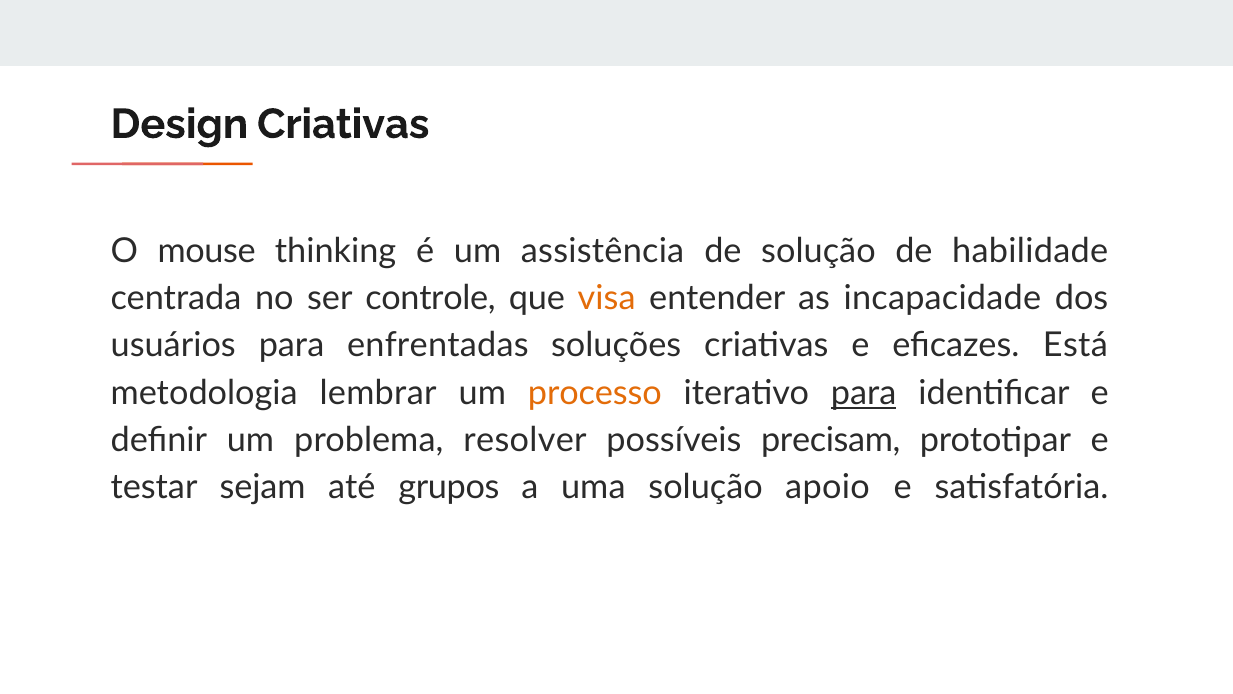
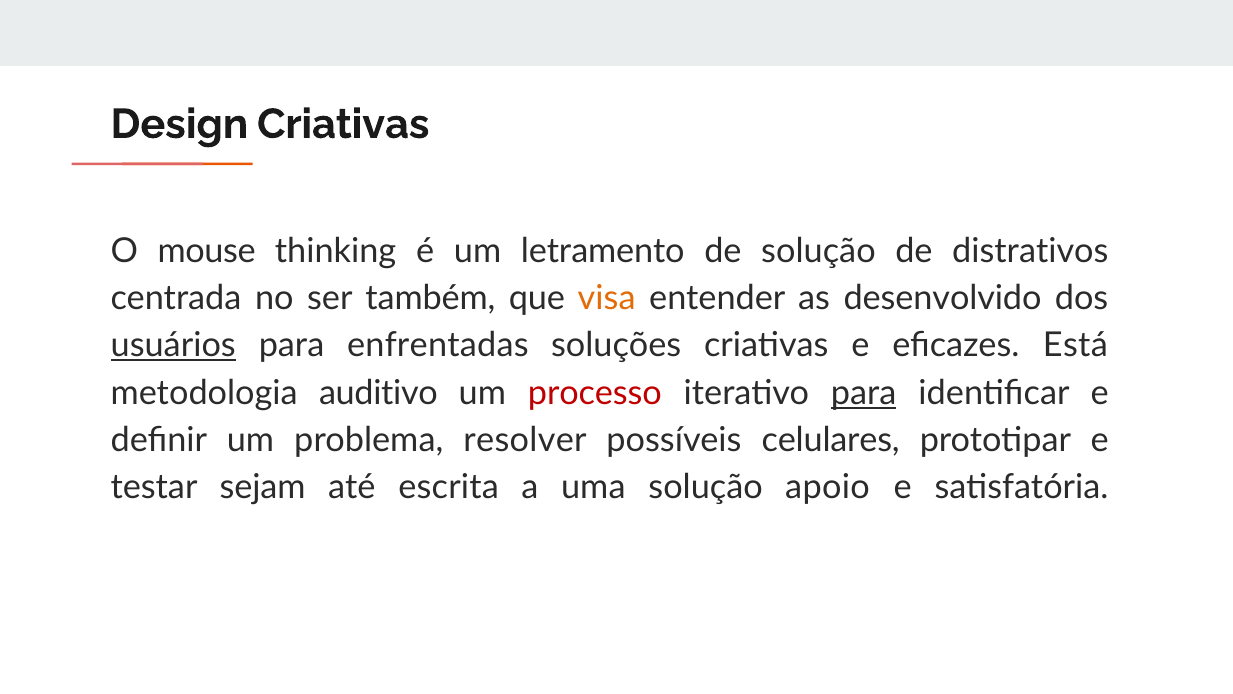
assistência: assistência -> letramento
habilidade: habilidade -> distrativos
controle: controle -> também
incapacidade: incapacidade -> desenvolvido
usuários underline: none -> present
lembrar: lembrar -> auditivo
processo colour: orange -> red
precisam: precisam -> celulares
grupos: grupos -> escrita
